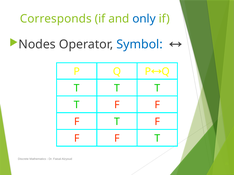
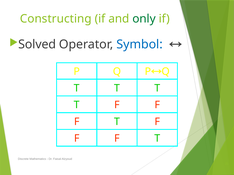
Corresponds: Corresponds -> Constructing
only colour: blue -> green
Nodes: Nodes -> Solved
